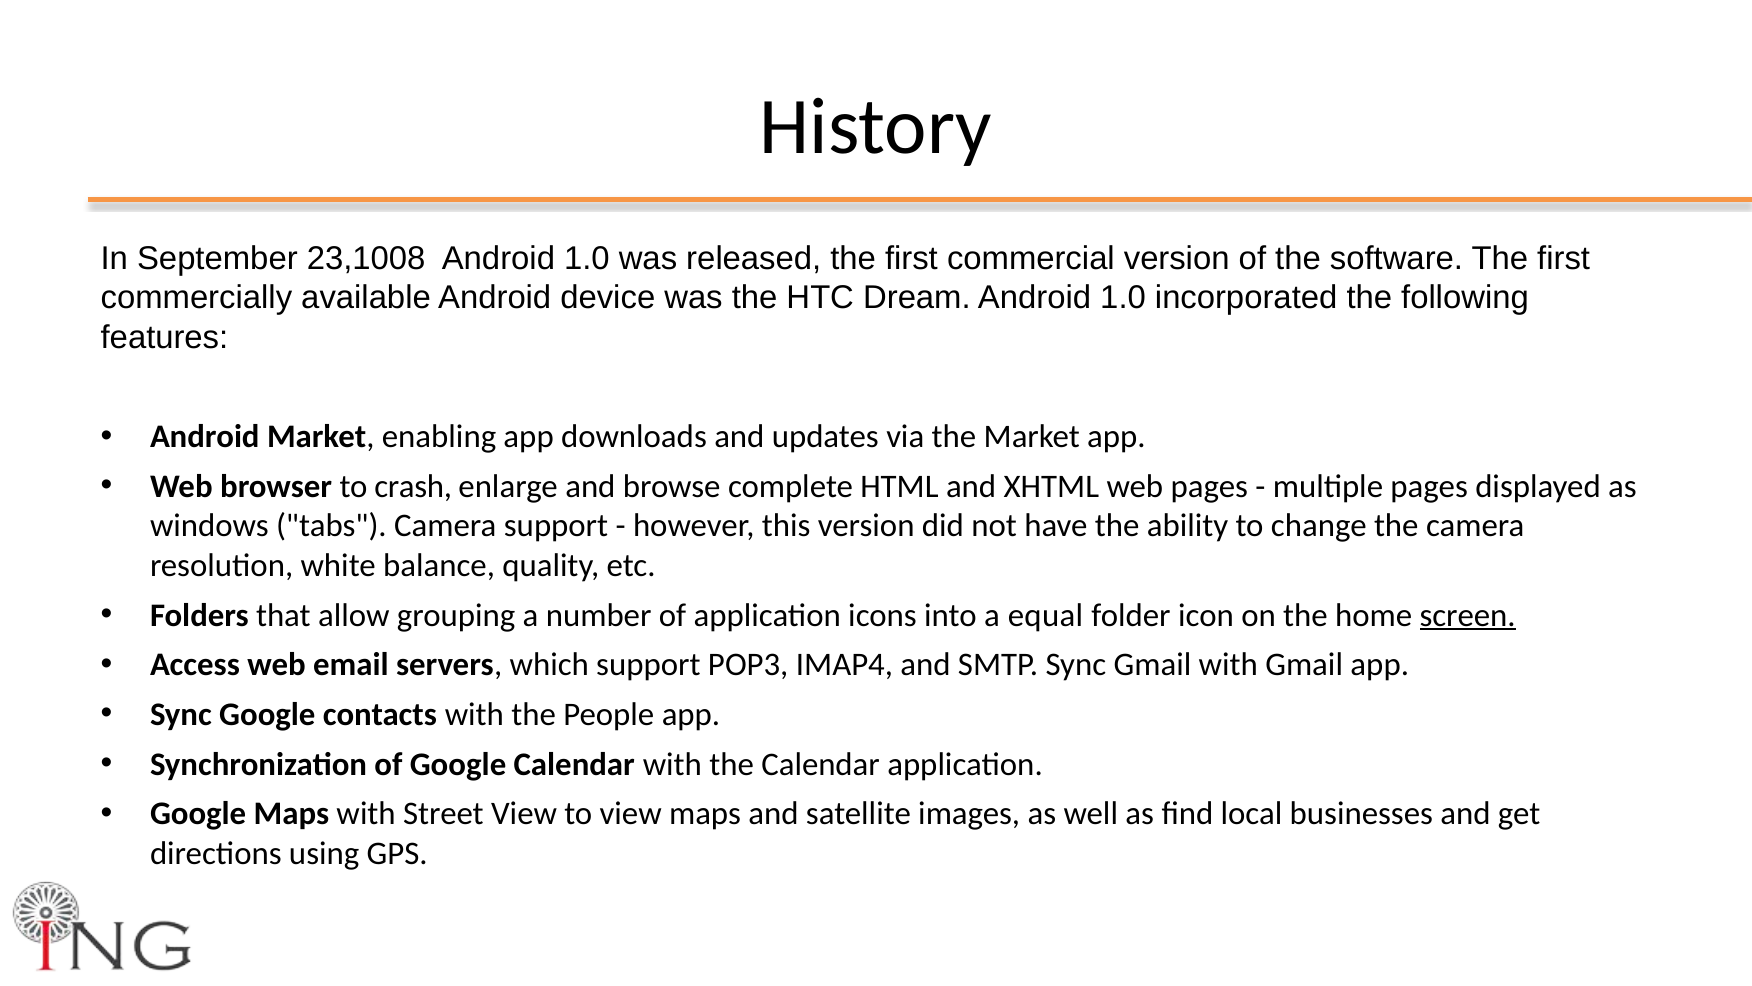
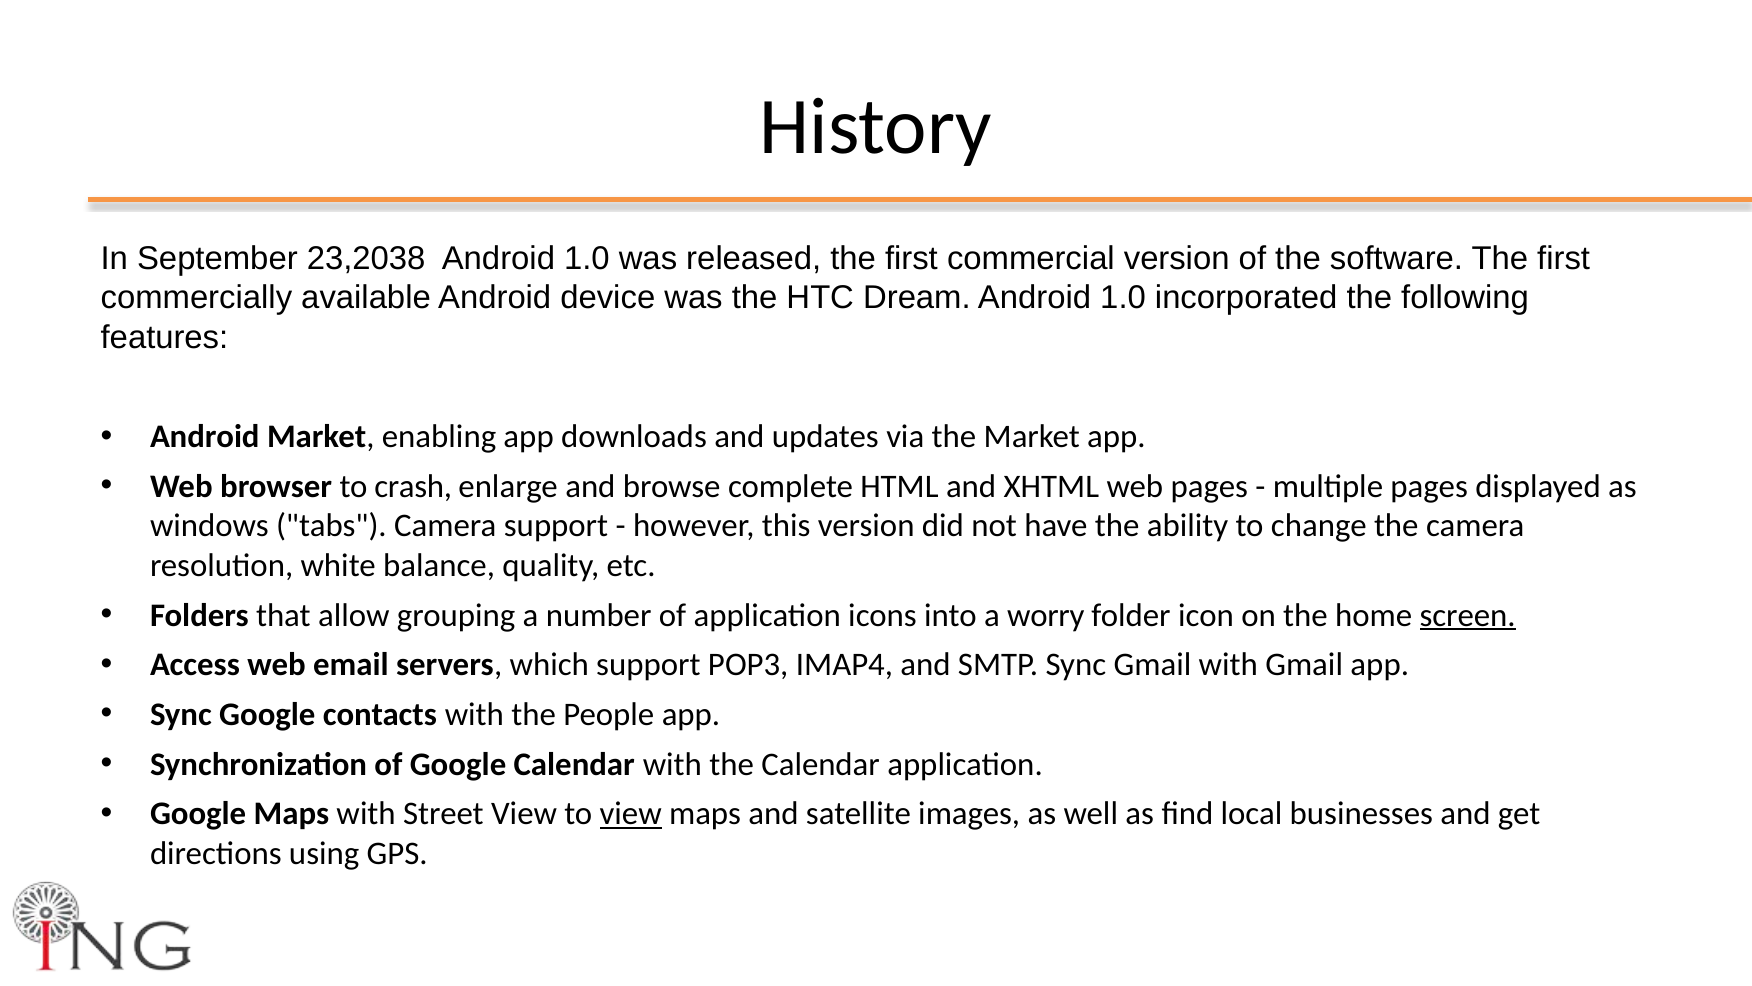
23,1008: 23,1008 -> 23,2038
equal: equal -> worry
view at (631, 814) underline: none -> present
